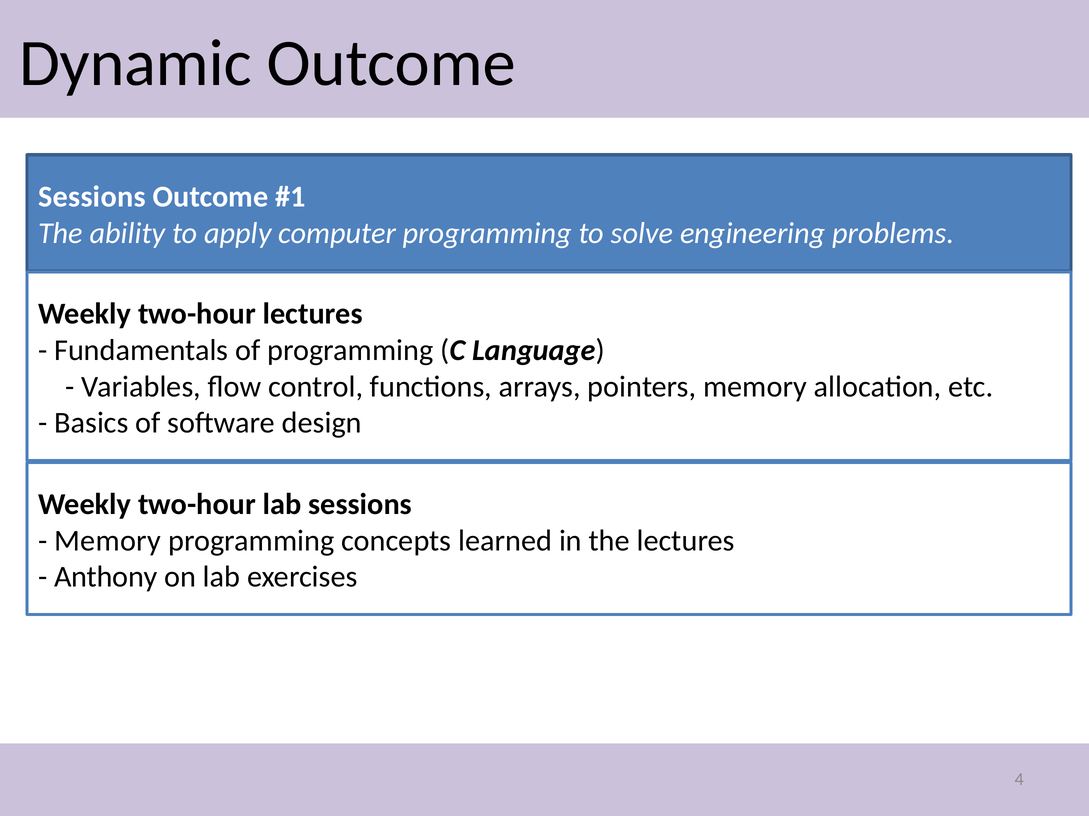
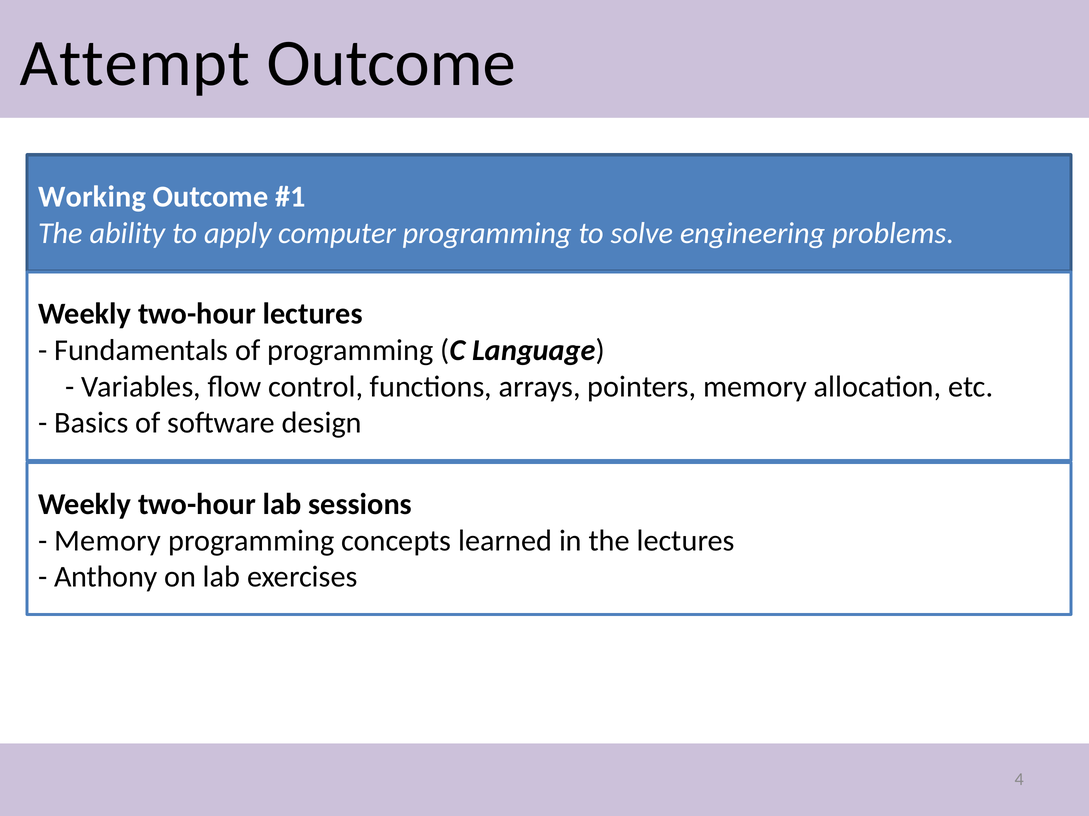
Dynamic: Dynamic -> Attempt
Sessions at (92, 197): Sessions -> Working
